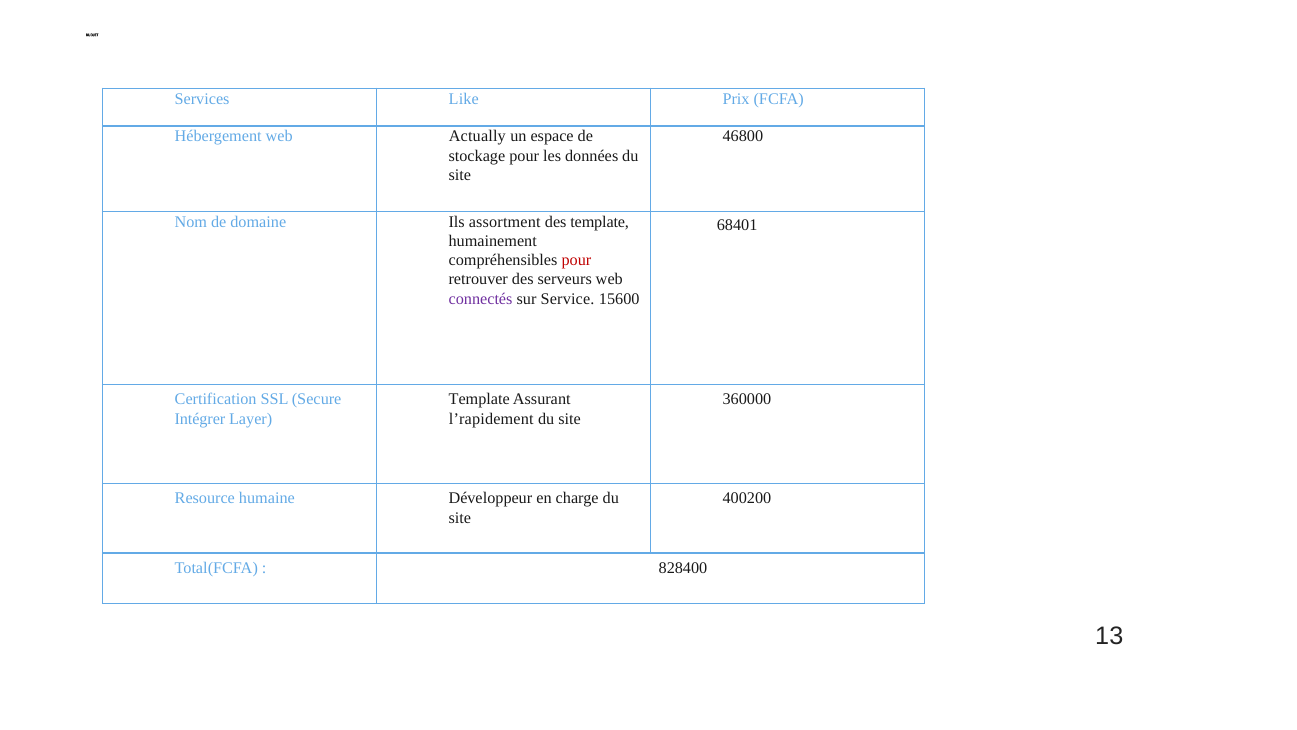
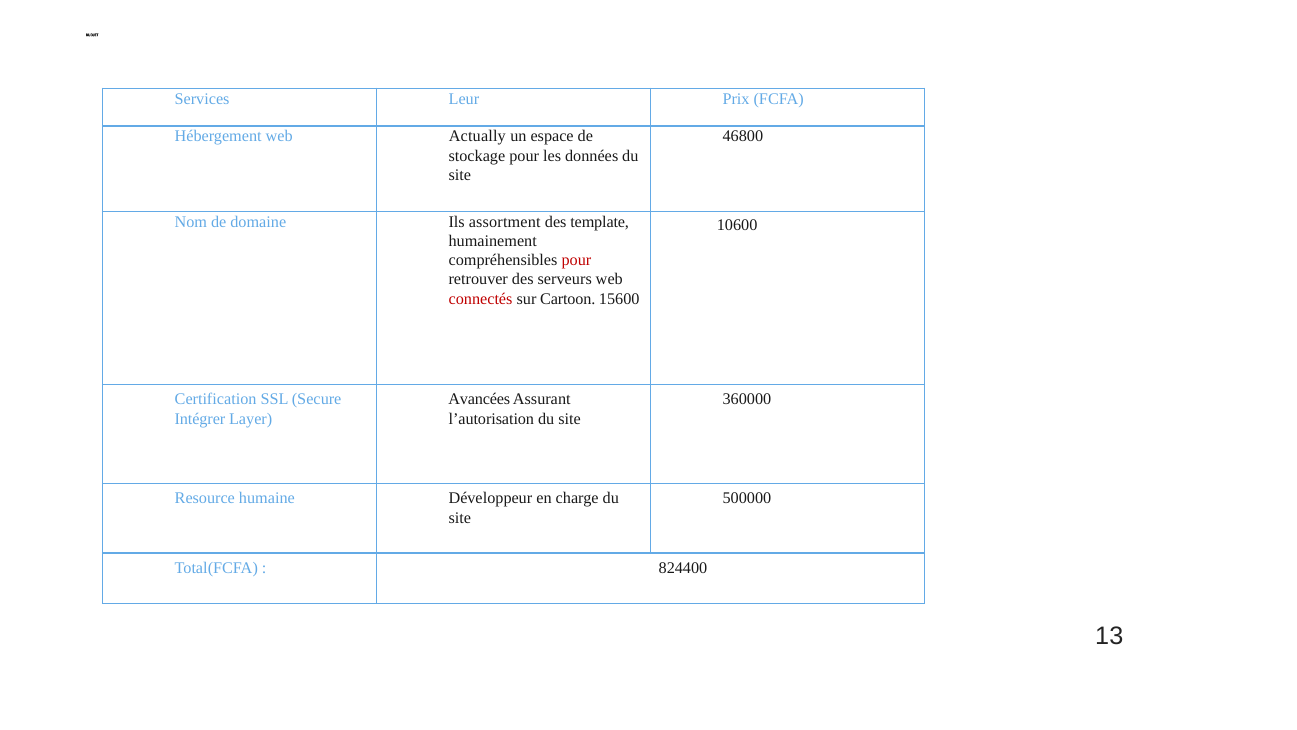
Like: Like -> Leur
68401: 68401 -> 10600
connectés colour: purple -> red
Service: Service -> Cartoon
Template at (479, 399): Template -> Avancées
l’rapidement: l’rapidement -> l’autorisation
400200: 400200 -> 500000
828400: 828400 -> 824400
